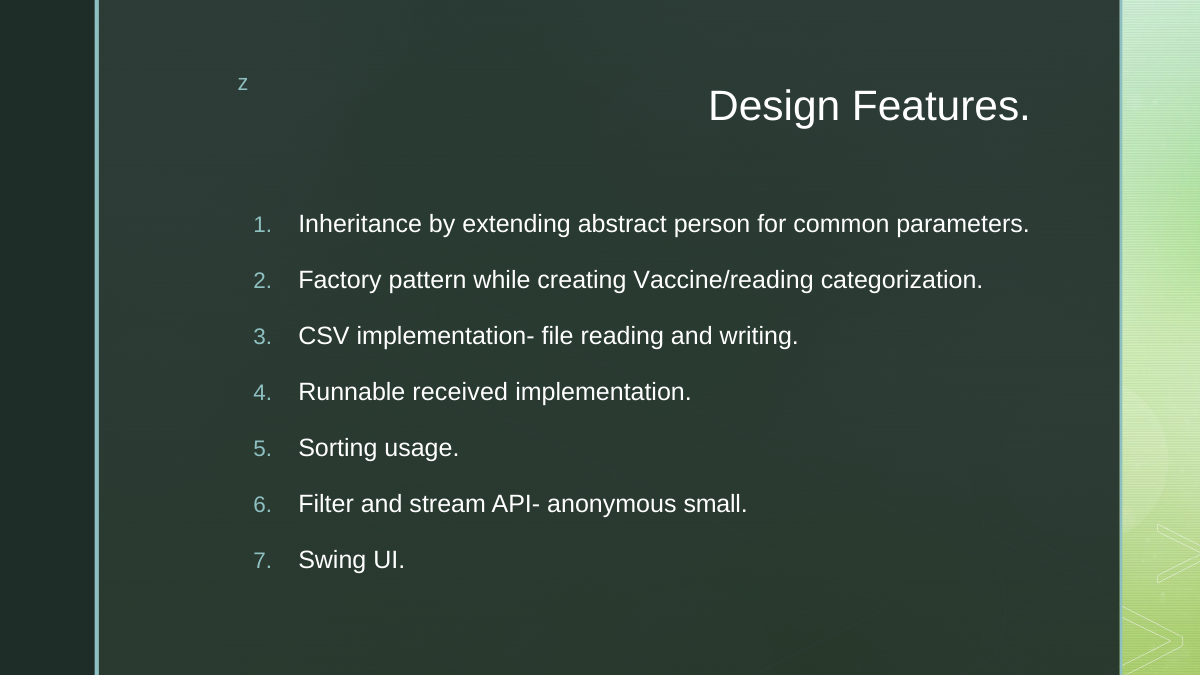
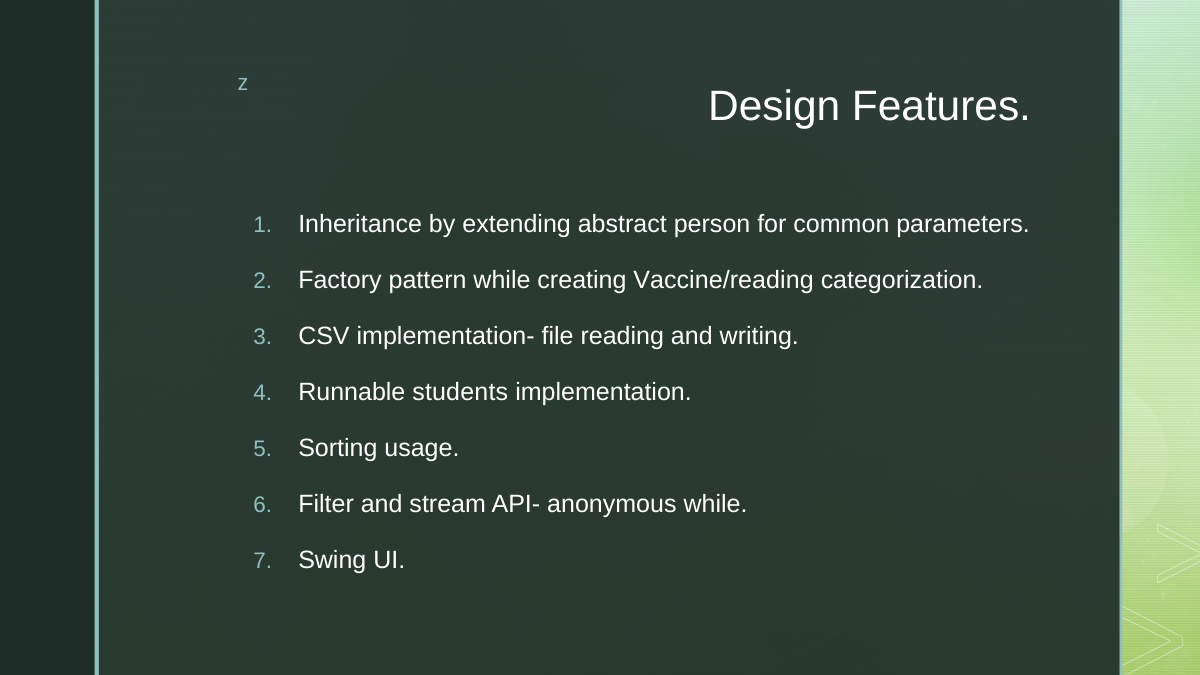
received: received -> students
anonymous small: small -> while
